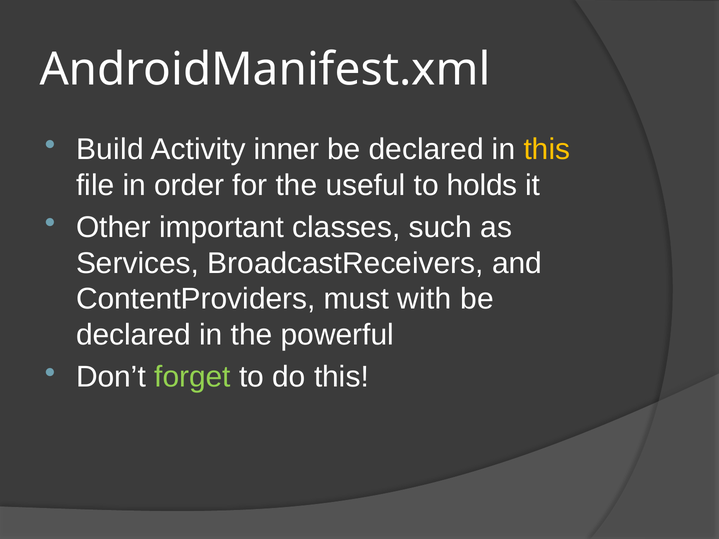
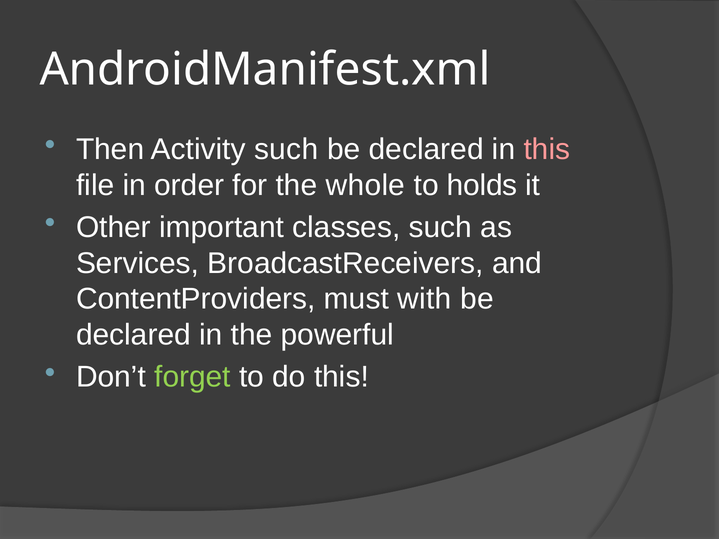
Build: Build -> Then
Activity inner: inner -> such
this at (547, 149) colour: yellow -> pink
useful: useful -> whole
